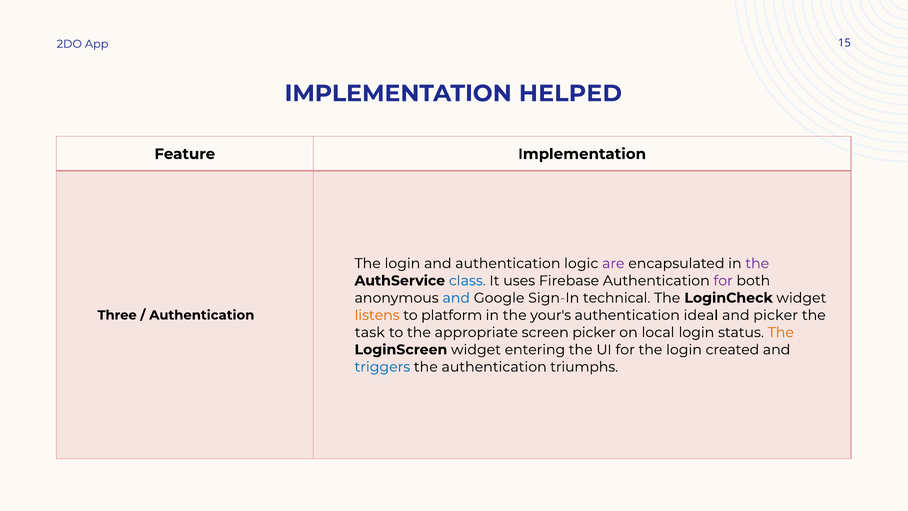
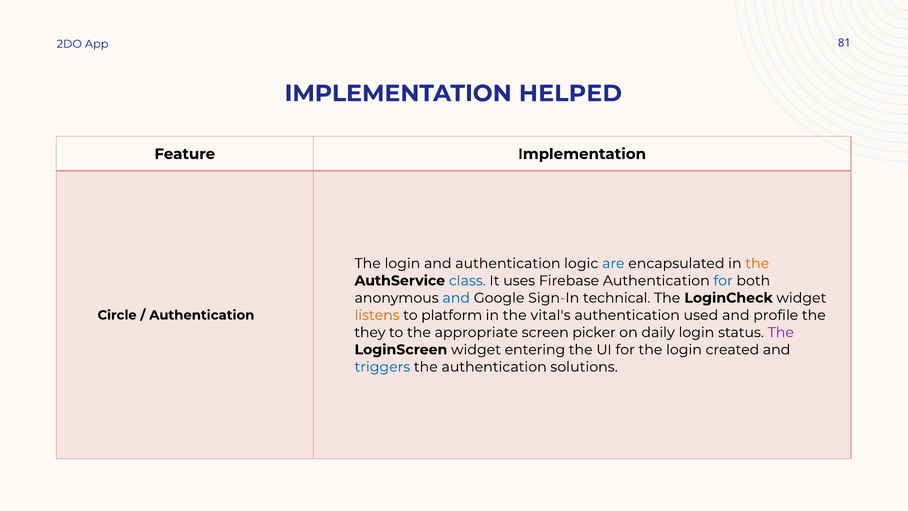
15: 15 -> 81
are colour: purple -> blue
the at (757, 263) colour: purple -> orange
for at (723, 281) colour: purple -> blue
your's: your's -> vital's
ideal: ideal -> used
and picker: picker -> profile
Three: Three -> Circle
task: task -> they
local: local -> daily
The at (781, 332) colour: orange -> purple
triumphs: triumphs -> solutions
